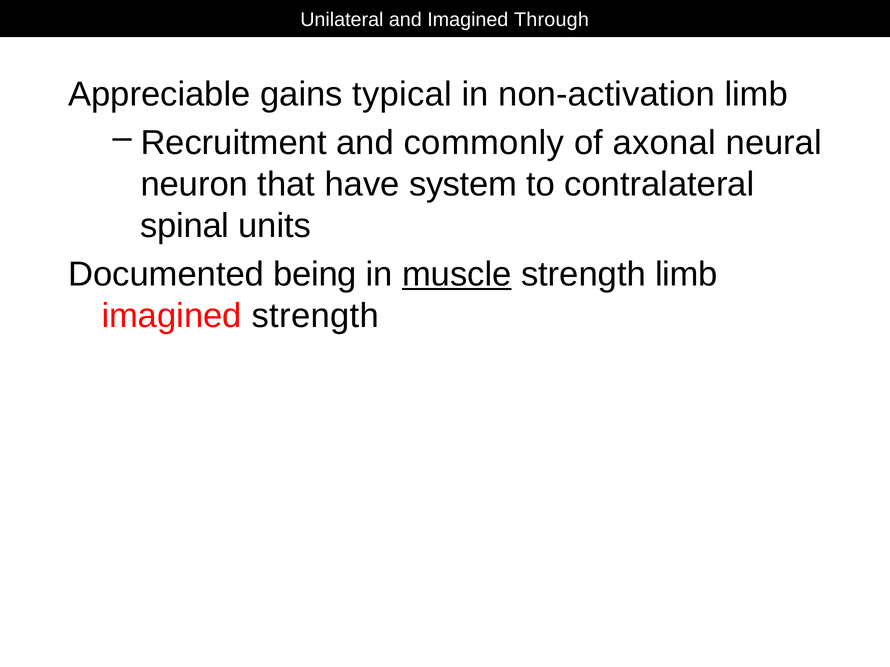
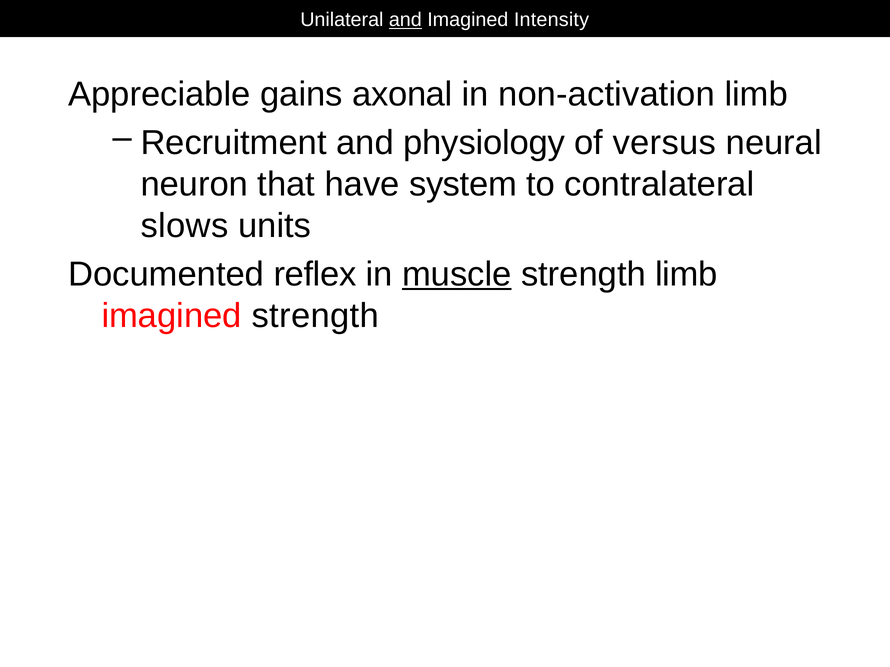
and at (405, 20) underline: none -> present
Through: Through -> Intensity
typical: typical -> axonal
commonly: commonly -> physiology
axonal: axonal -> versus
spinal: spinal -> slows
being: being -> reflex
